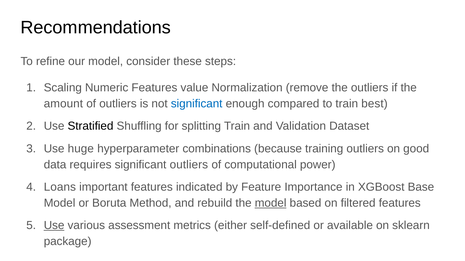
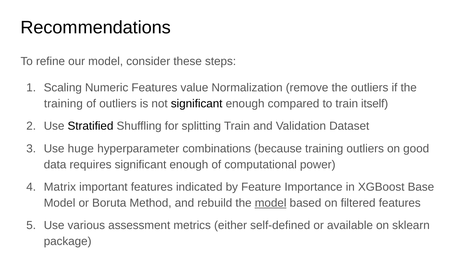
amount at (63, 104): amount -> training
significant at (197, 104) colour: blue -> black
best: best -> itself
requires significant outliers: outliers -> enough
Loans: Loans -> Matrix
Use at (54, 226) underline: present -> none
